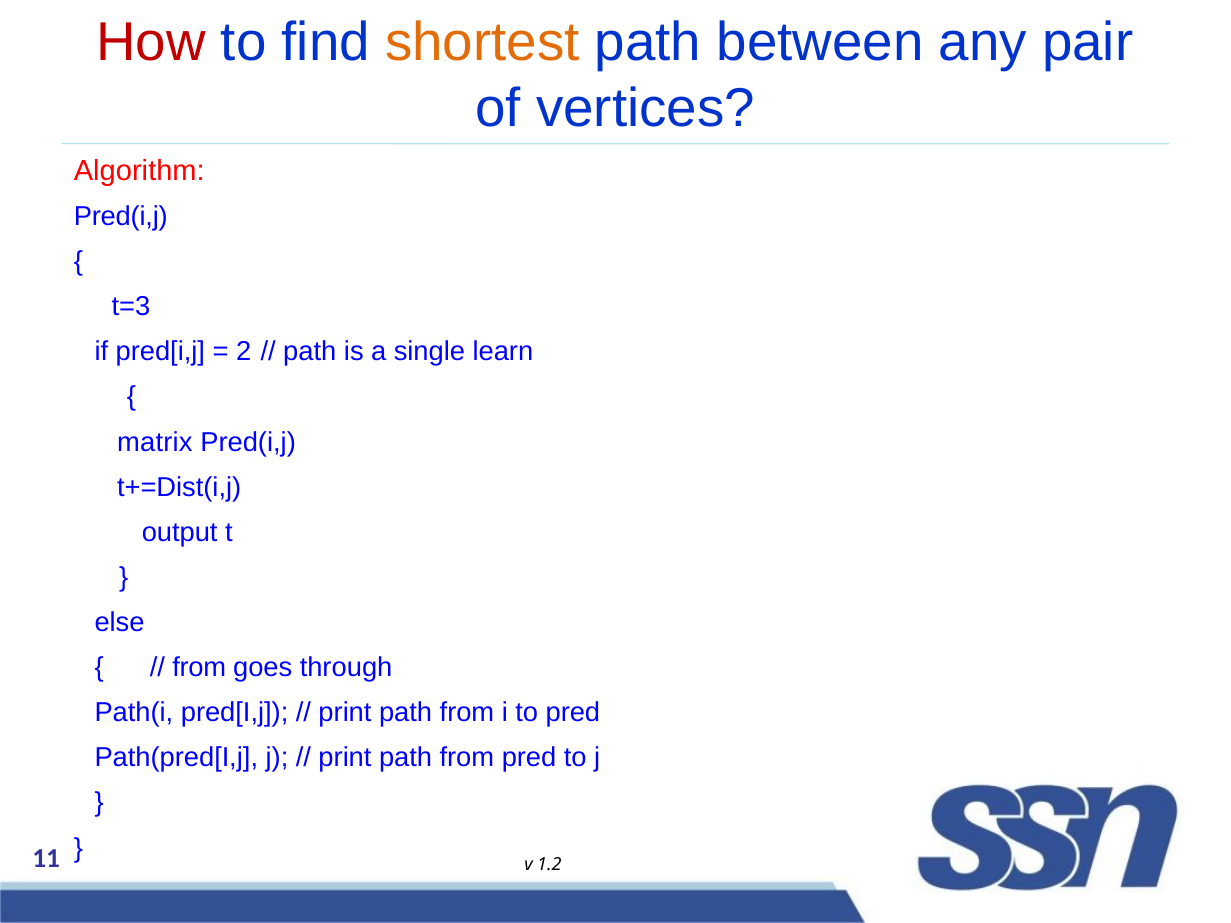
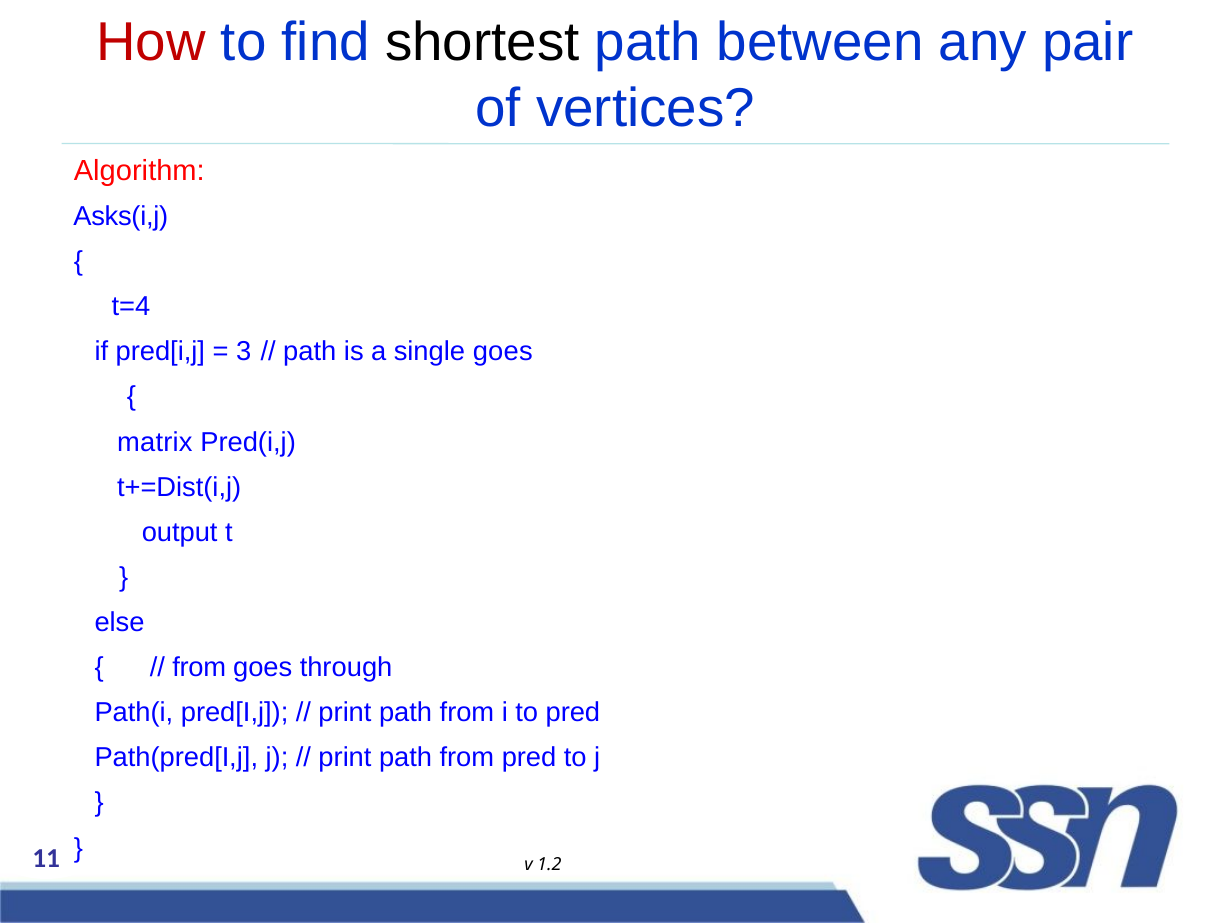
shortest colour: orange -> black
Pred(i,j at (121, 217): Pred(i,j -> Asks(i,j
t=3: t=3 -> t=4
2: 2 -> 3
single learn: learn -> goes
